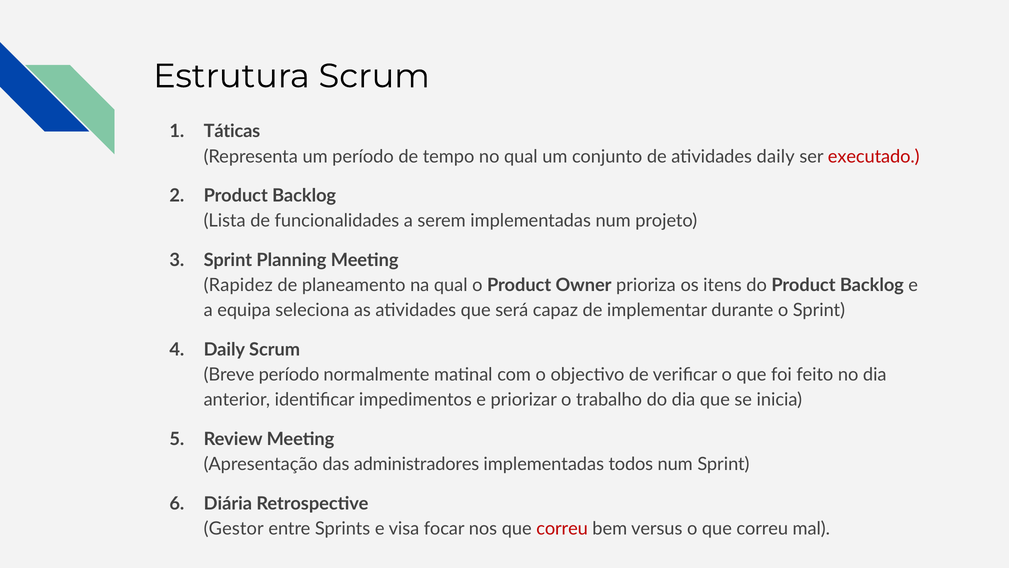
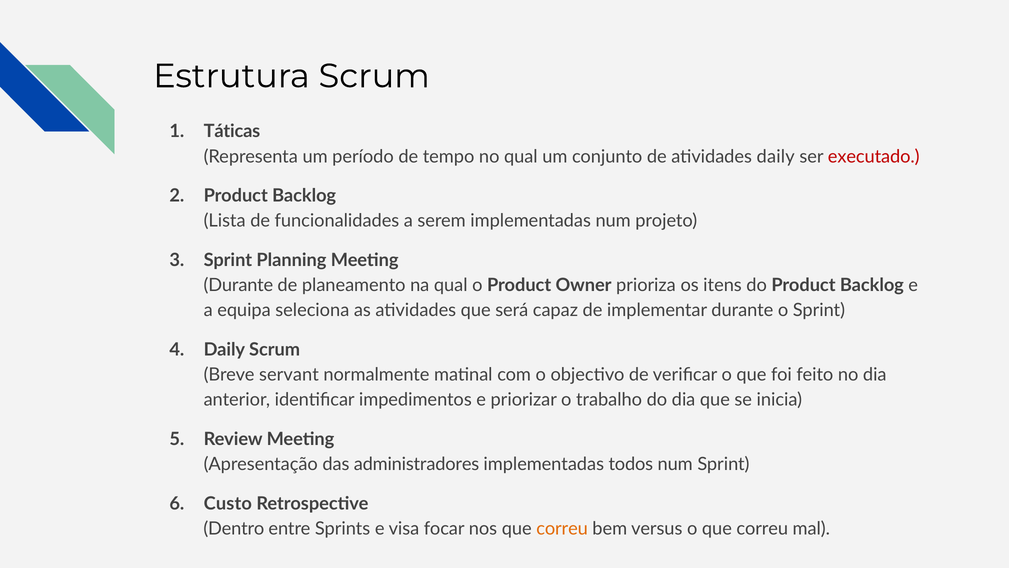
Rapidez at (238, 285): Rapidez -> Durante
Breve período: período -> servant
Diária: Diária -> Custo
Gestor: Gestor -> Dentro
correu at (562, 528) colour: red -> orange
